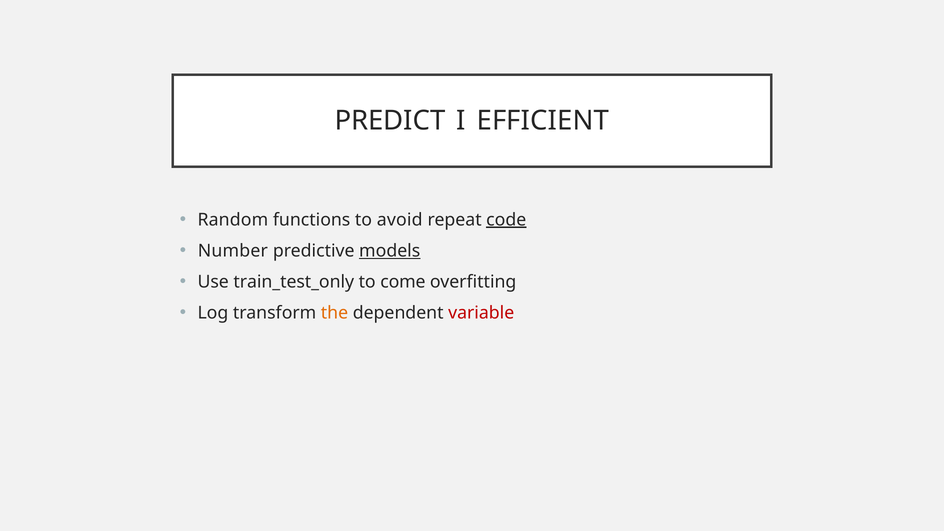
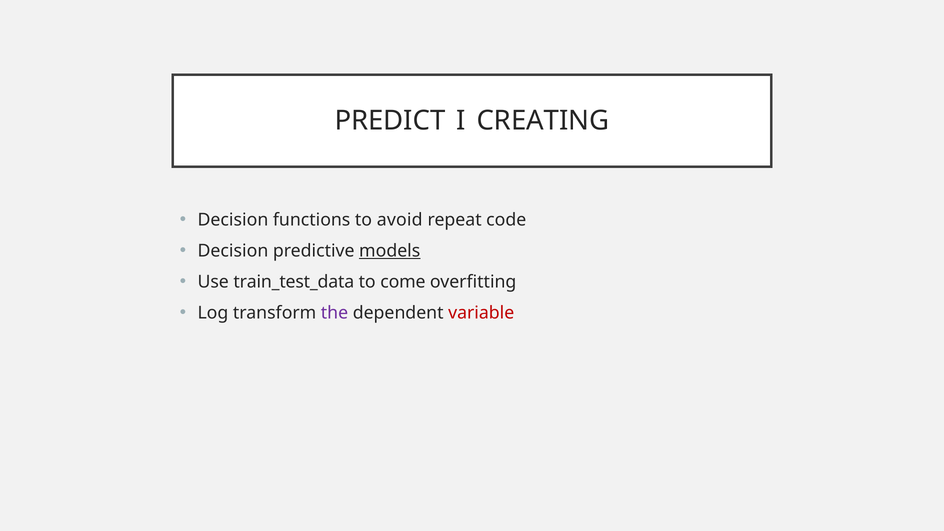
EFFICIENT: EFFICIENT -> CREATING
Random at (233, 220): Random -> Decision
code underline: present -> none
Number at (233, 251): Number -> Decision
train_test_only: train_test_only -> train_test_data
the colour: orange -> purple
